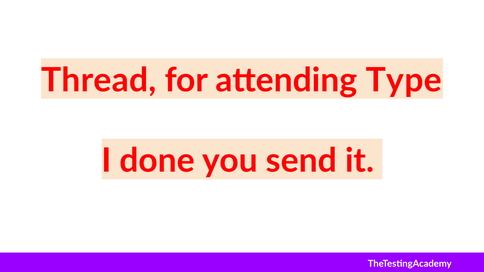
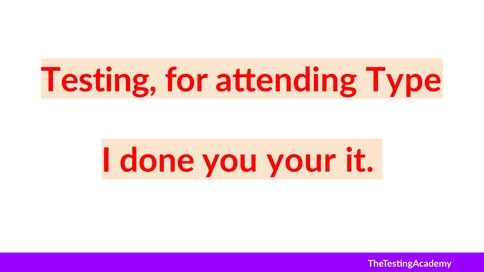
Thread: Thread -> Testing
send: send -> your
